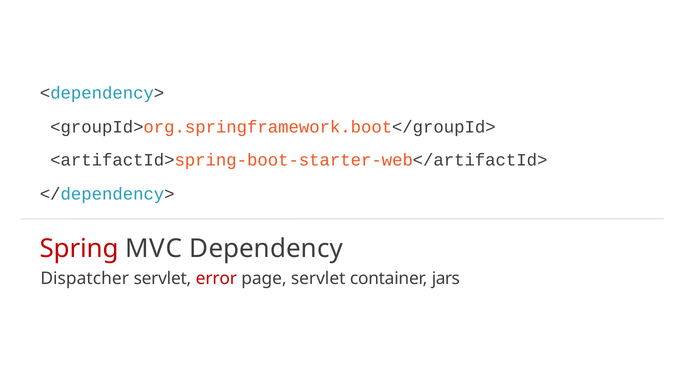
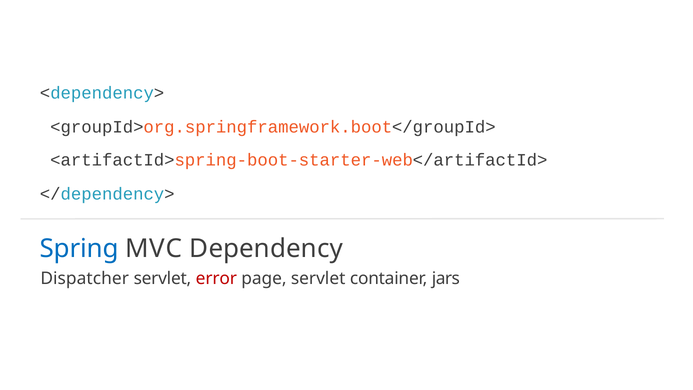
Spring colour: red -> blue
